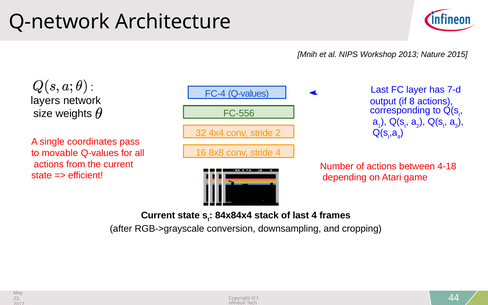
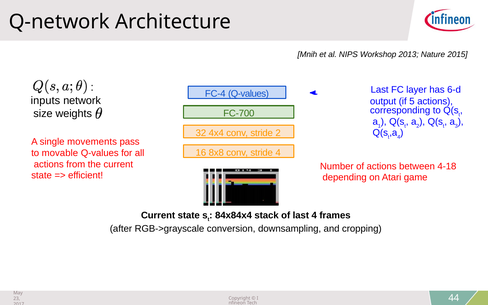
7-d: 7-d -> 6-d
layers: layers -> inputs
8: 8 -> 5
FC-556: FC-556 -> FC-700
coordinates: coordinates -> movements
